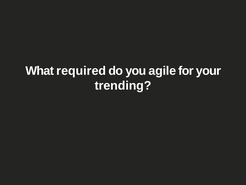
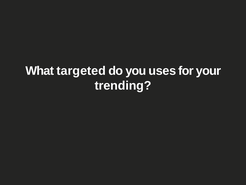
required: required -> targeted
agile: agile -> uses
